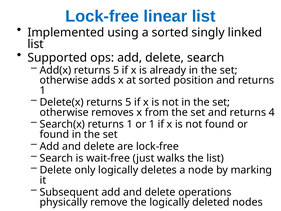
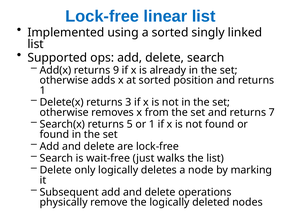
Add(x returns 5: 5 -> 9
Delete(x returns 5: 5 -> 3
4: 4 -> 7
Search(x returns 1: 1 -> 5
